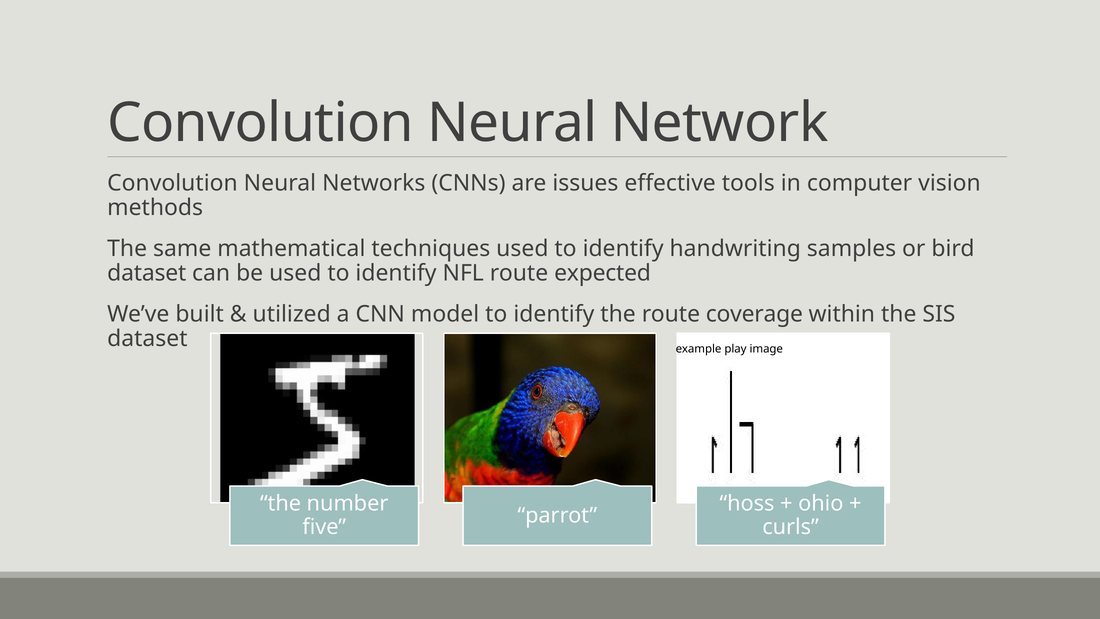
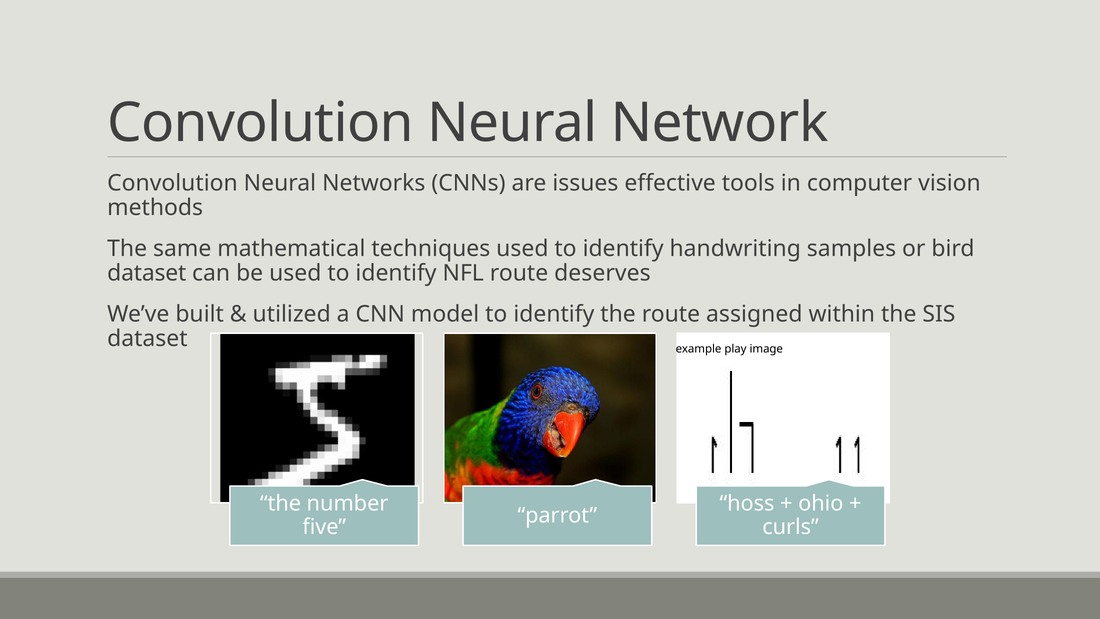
expected: expected -> deserves
coverage: coverage -> assigned
